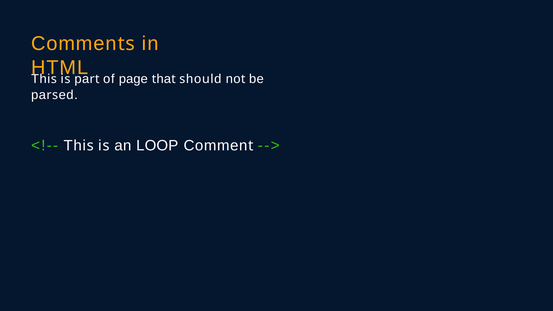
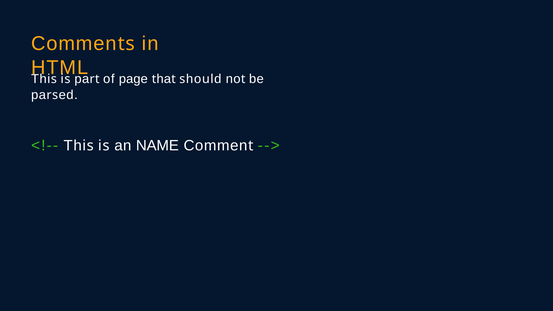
LOOP: LOOP -> NAME
